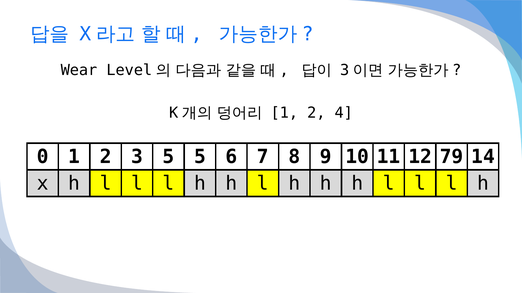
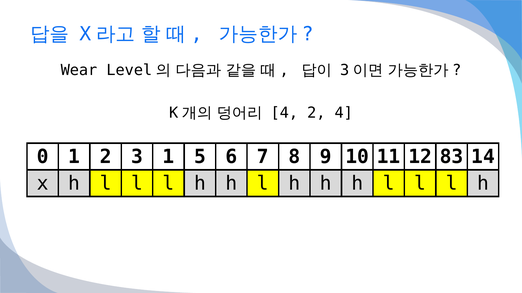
1 at (284, 113): 1 -> 4
3 5: 5 -> 1
79: 79 -> 83
